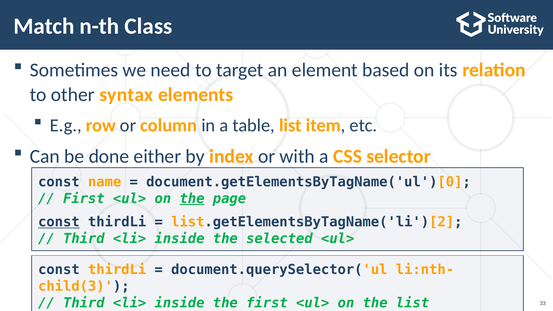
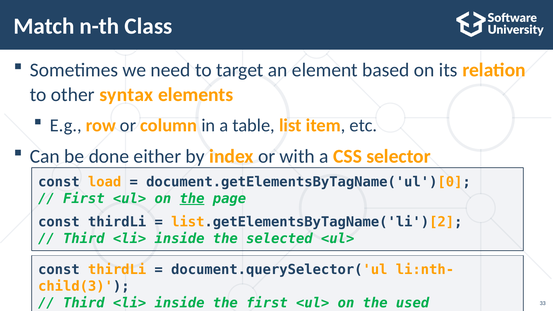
name: name -> load
const at (59, 222) underline: present -> none
the list: list -> used
